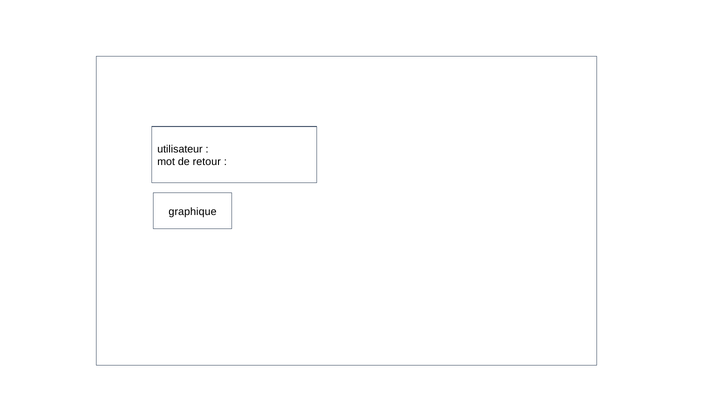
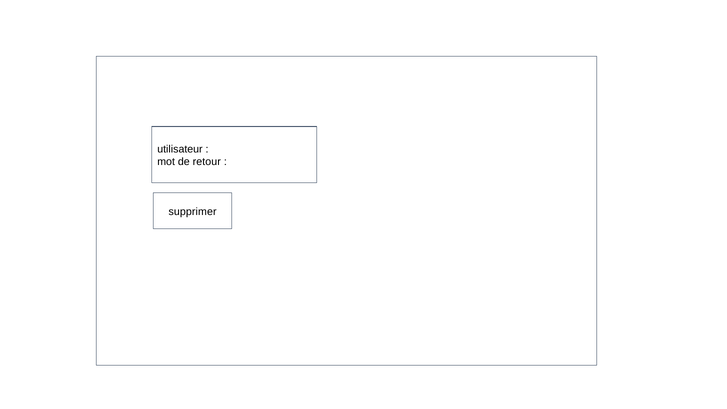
graphique: graphique -> supprimer
